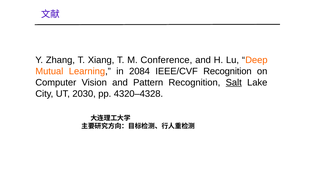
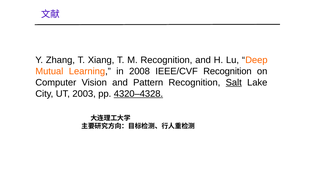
M Conference: Conference -> Recognition
2084: 2084 -> 2008
2030: 2030 -> 2003
4320–4328 underline: none -> present
